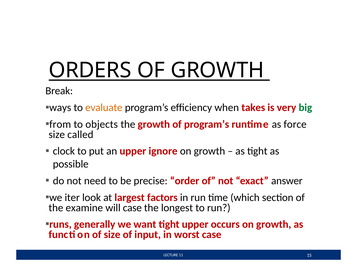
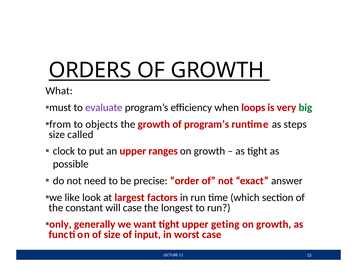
Break: Break -> What
ways: ways -> must
evaluate colour: orange -> purple
takes: takes -> loops
force: force -> steps
ignore: ignore -> ranges
iter: iter -> like
examine: examine -> constant
runs: runs -> only
occurs: occurs -> geting
